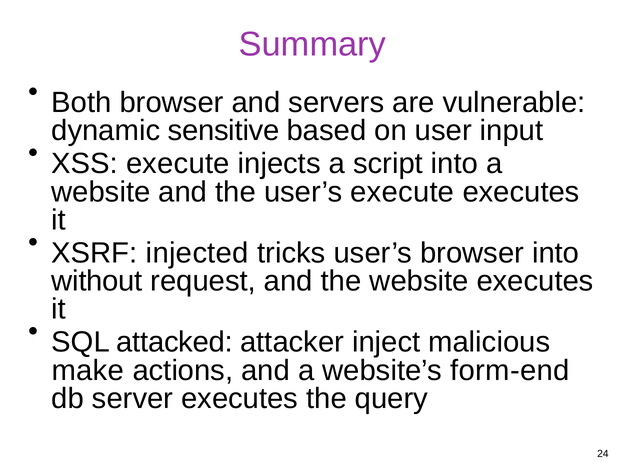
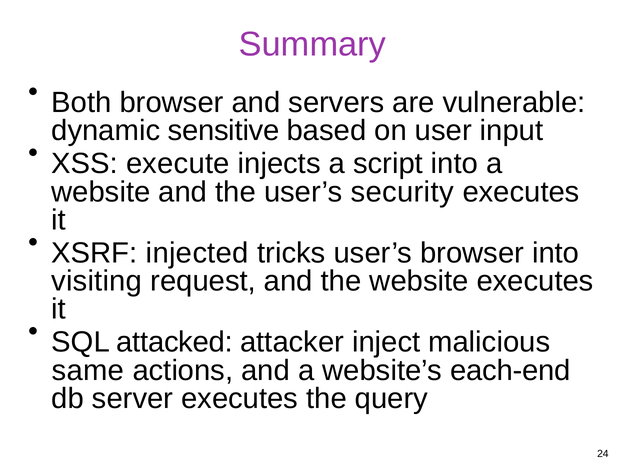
user’s execute: execute -> security
without: without -> visiting
make: make -> same
form-end: form-end -> each-end
